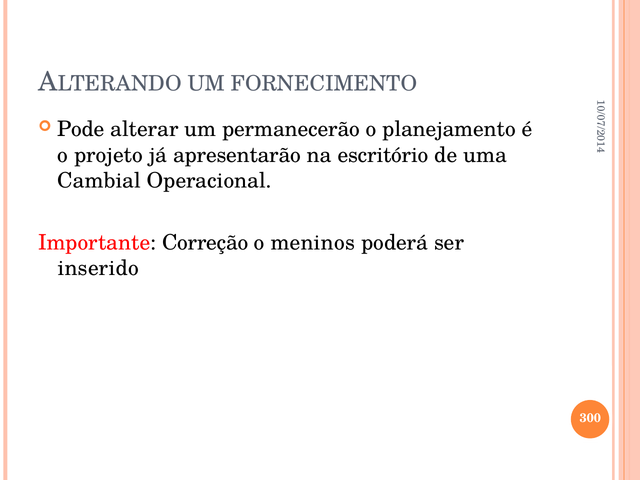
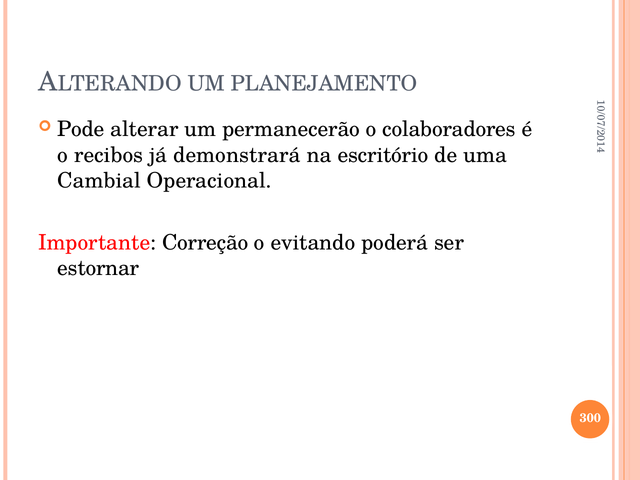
FORNECIMENTO: FORNECIMENTO -> PLANEJAMENTO
planejamento: planejamento -> colaboradores
projeto: projeto -> recibos
apresentarão: apresentarão -> demonstrará
meninos: meninos -> evitando
inserido: inserido -> estornar
